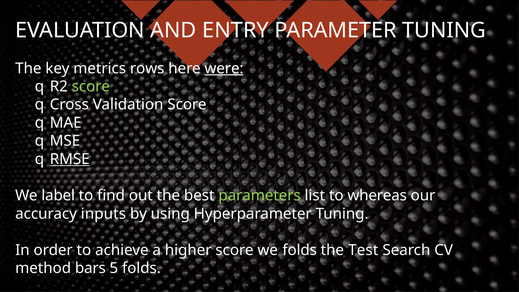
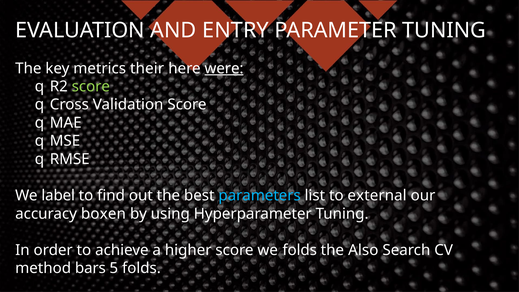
rows: rows -> their
RMSE underline: present -> none
parameters colour: light green -> light blue
whereas: whereas -> external
inputs: inputs -> boxen
Test: Test -> Also
